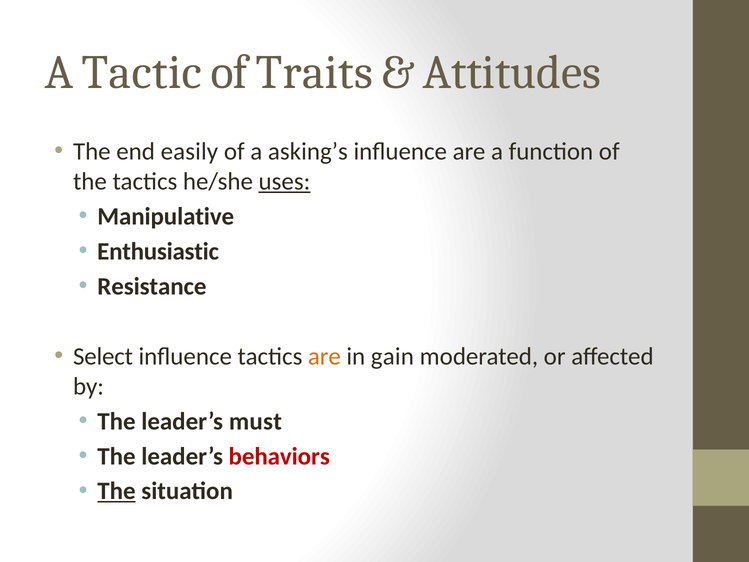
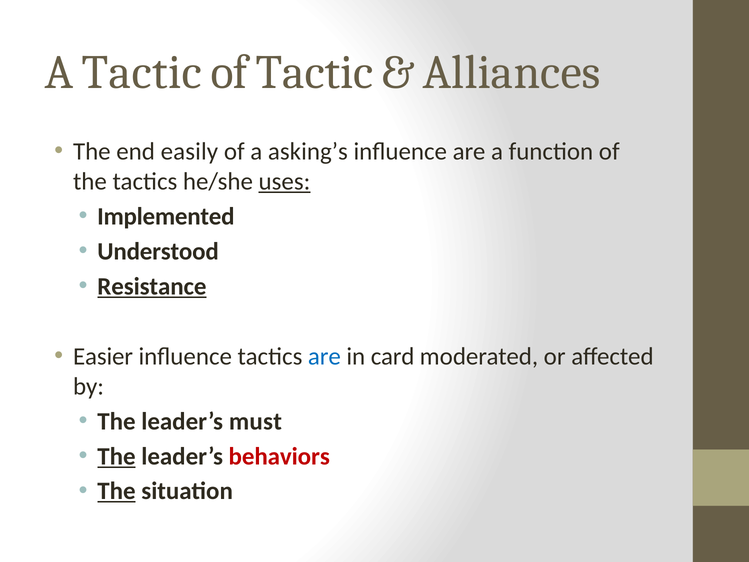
of Traits: Traits -> Tactic
Attitudes: Attitudes -> Alliances
Manipulative: Manipulative -> Implemented
Enthusiastic: Enthusiastic -> Understood
Resistance underline: none -> present
Select: Select -> Easier
are at (324, 356) colour: orange -> blue
gain: gain -> card
The at (117, 456) underline: none -> present
